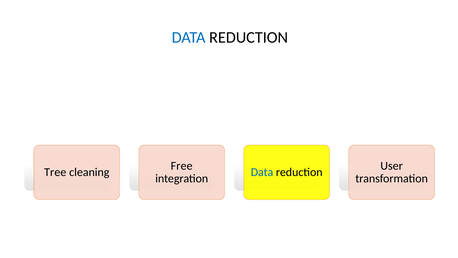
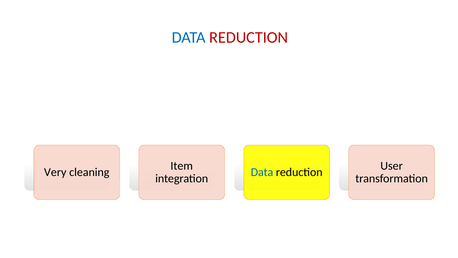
REDUCTION at (249, 37) colour: black -> red
Free: Free -> Item
Tree: Tree -> Very
